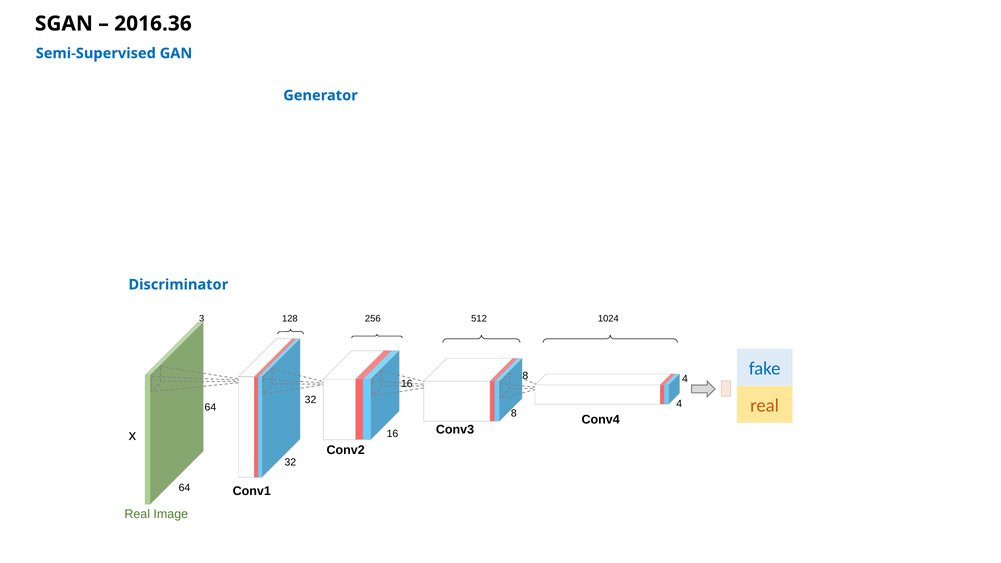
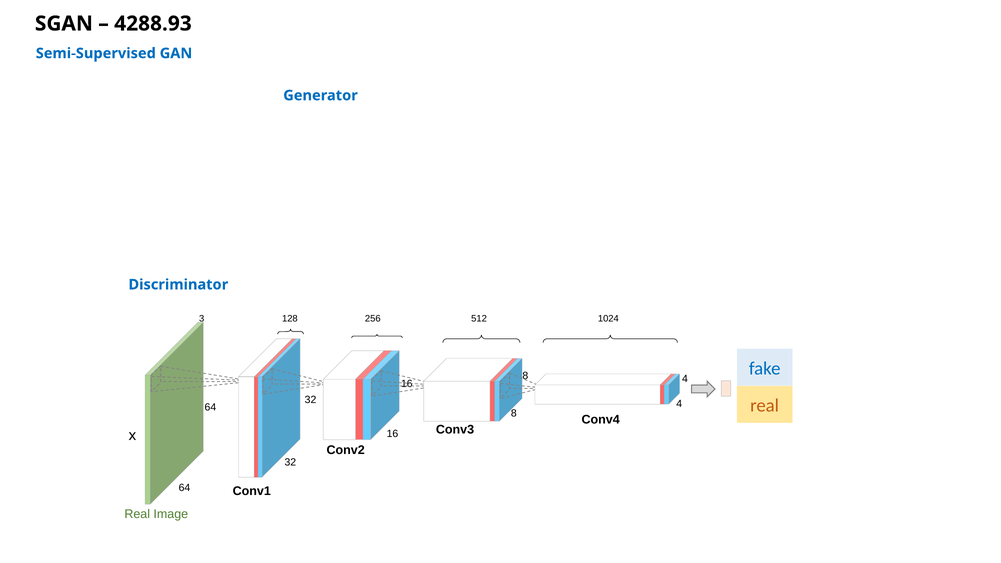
2016.36: 2016.36 -> 4288.93
